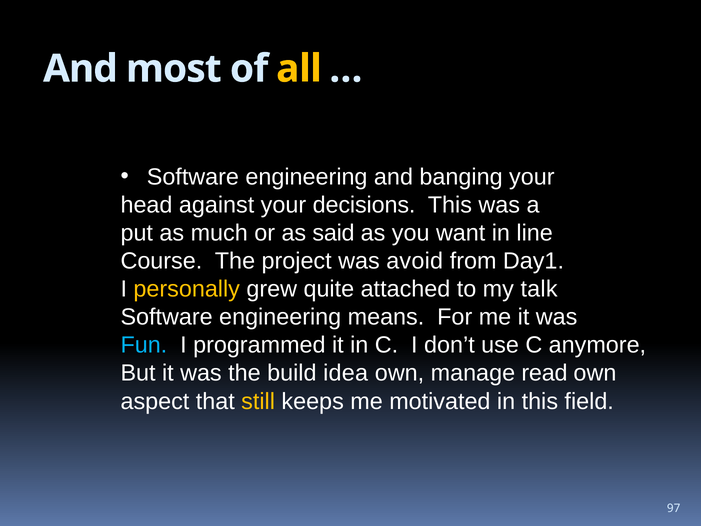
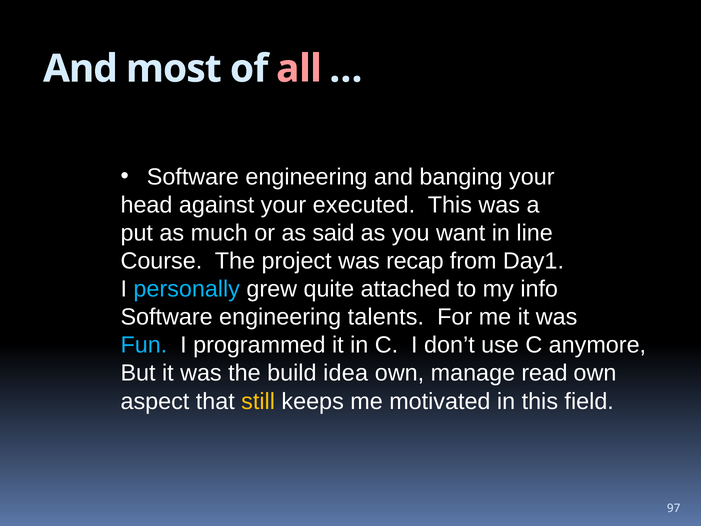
all colour: yellow -> pink
decisions: decisions -> executed
avoid: avoid -> recap
personally colour: yellow -> light blue
talk: talk -> info
means: means -> talents
